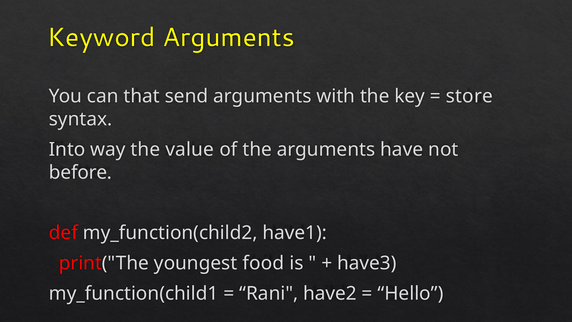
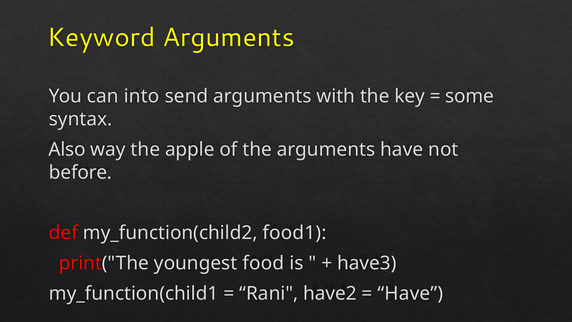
that: that -> into
store: store -> some
Into: Into -> Also
value: value -> apple
have1: have1 -> food1
Hello at (410, 293): Hello -> Have
